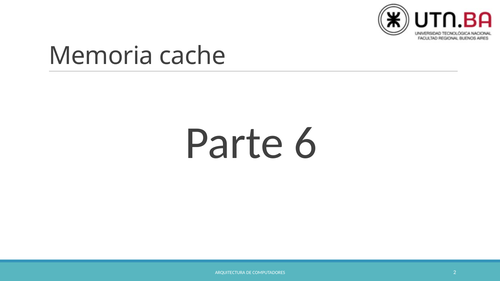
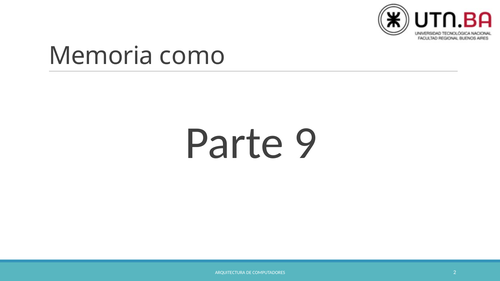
cache: cache -> como
6: 6 -> 9
